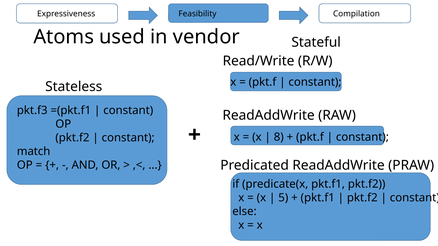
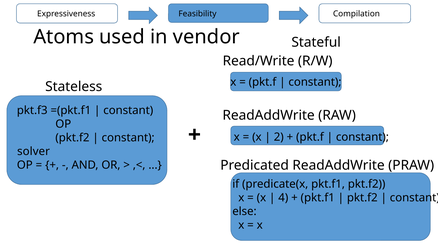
8: 8 -> 2
match: match -> solver
5: 5 -> 4
